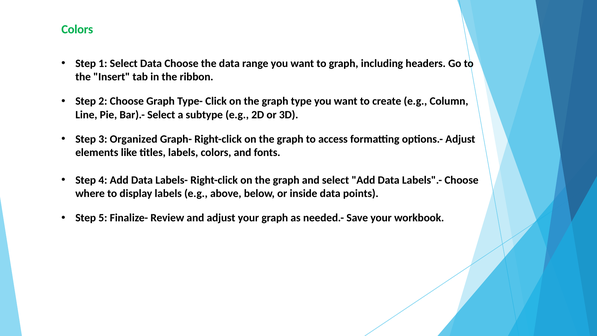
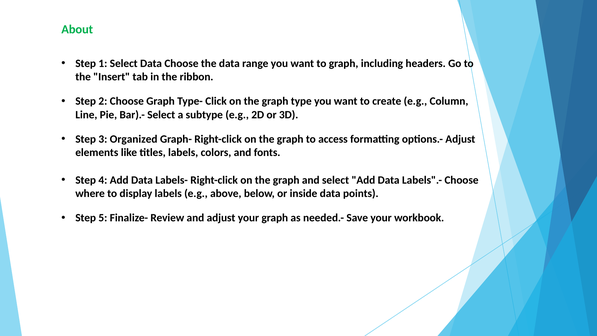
Colors at (77, 29): Colors -> About
